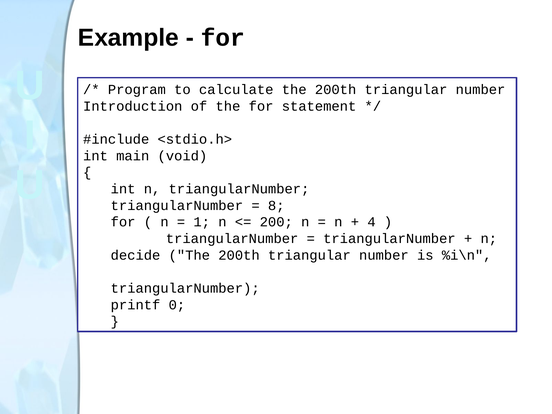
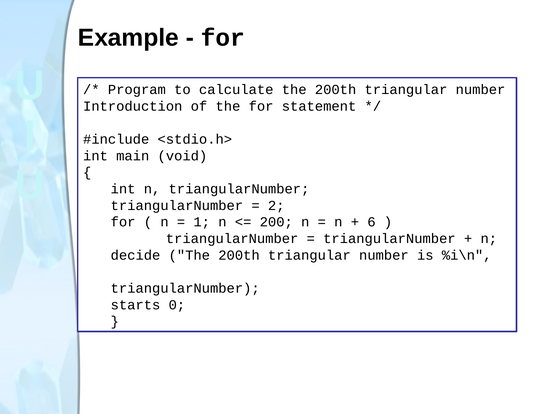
8: 8 -> 2
4: 4 -> 6
printf: printf -> starts
